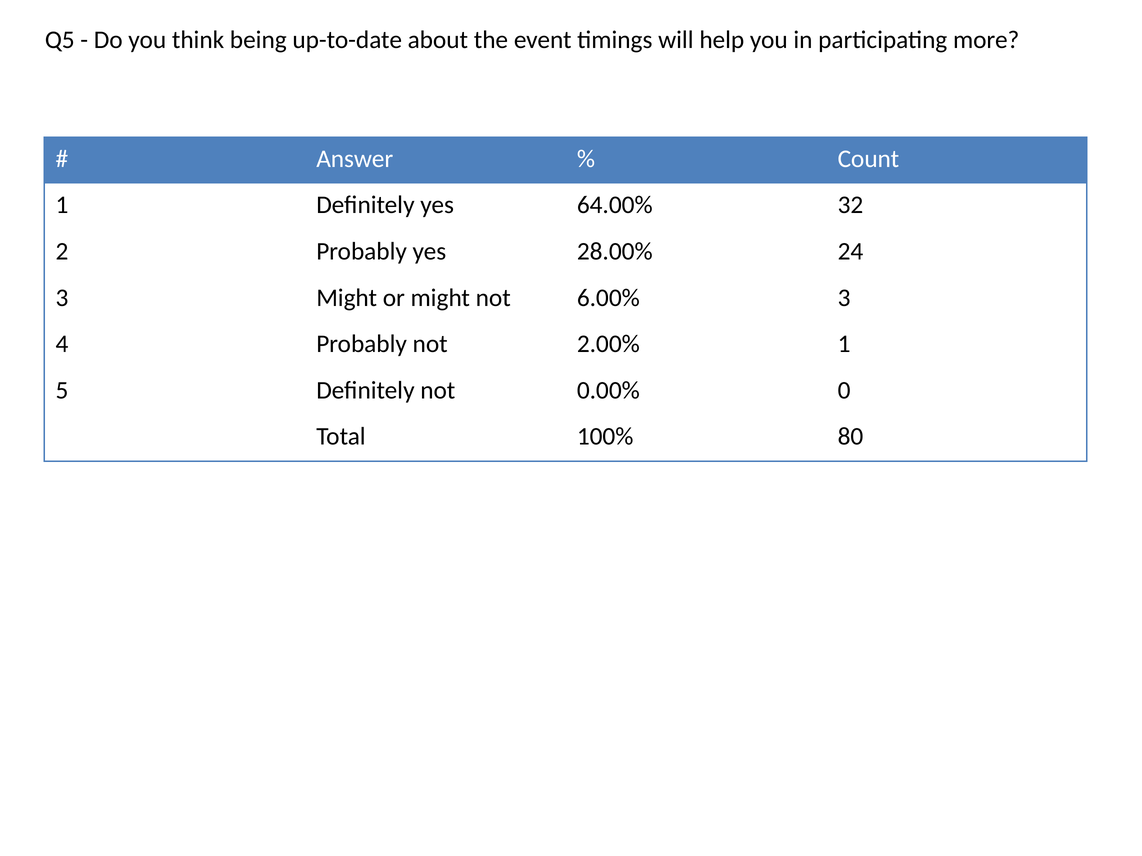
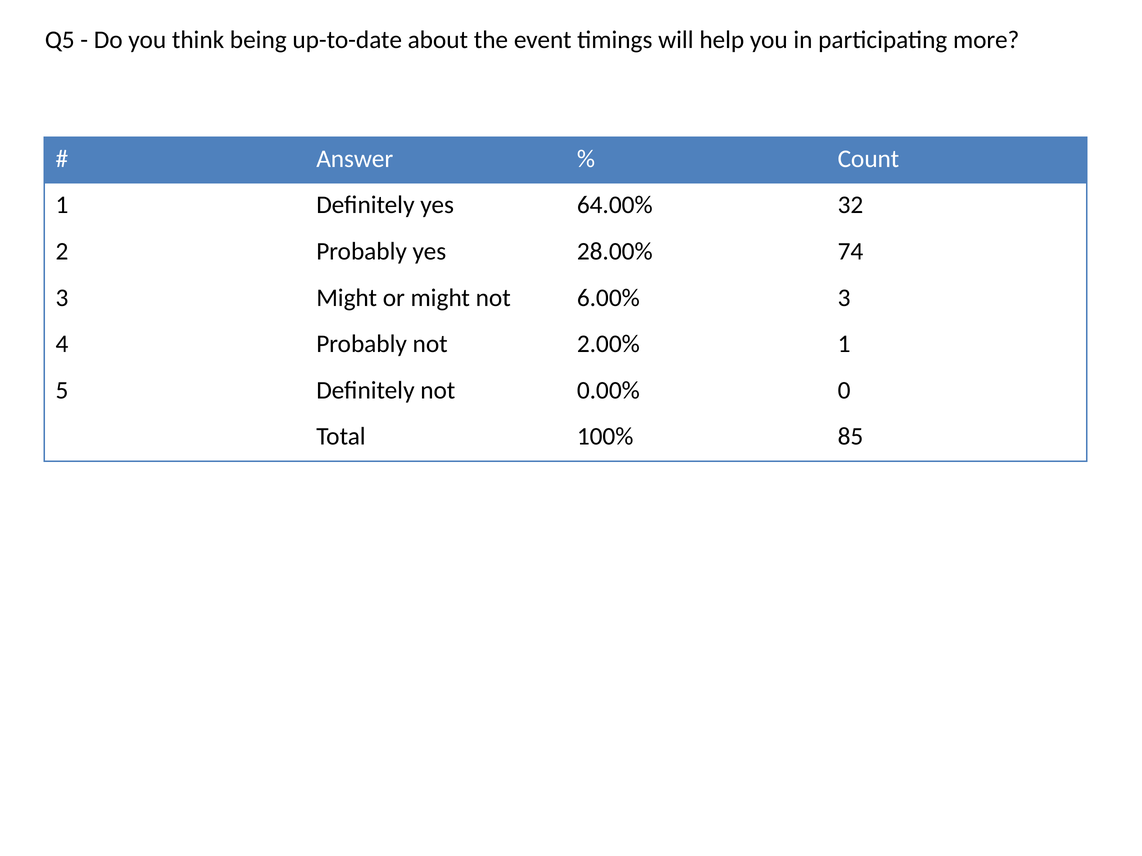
24: 24 -> 74
80: 80 -> 85
